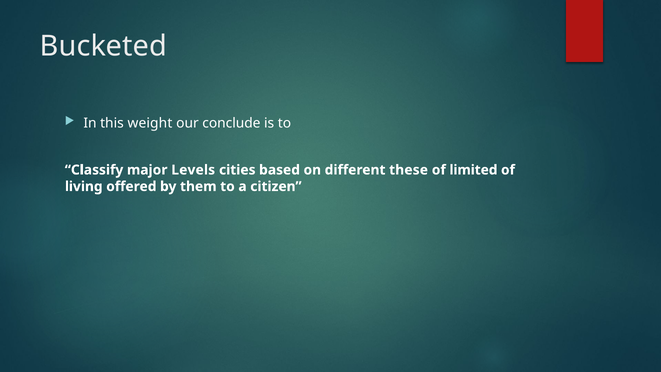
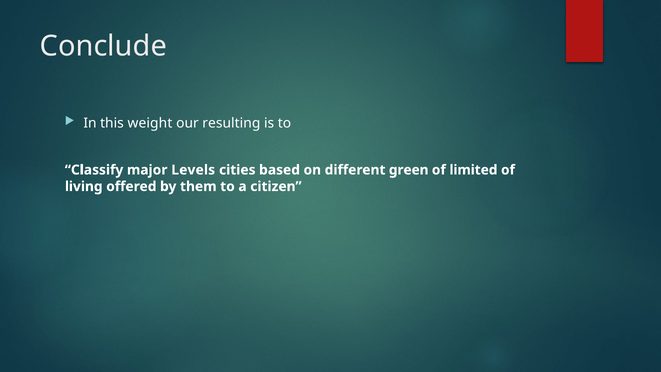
Bucketed: Bucketed -> Conclude
conclude: conclude -> resulting
these: these -> green
